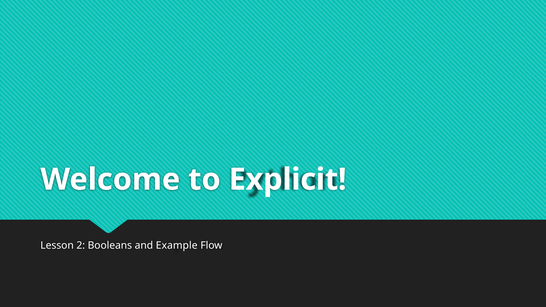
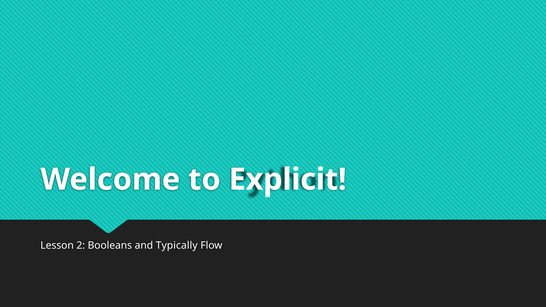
Example: Example -> Typically
